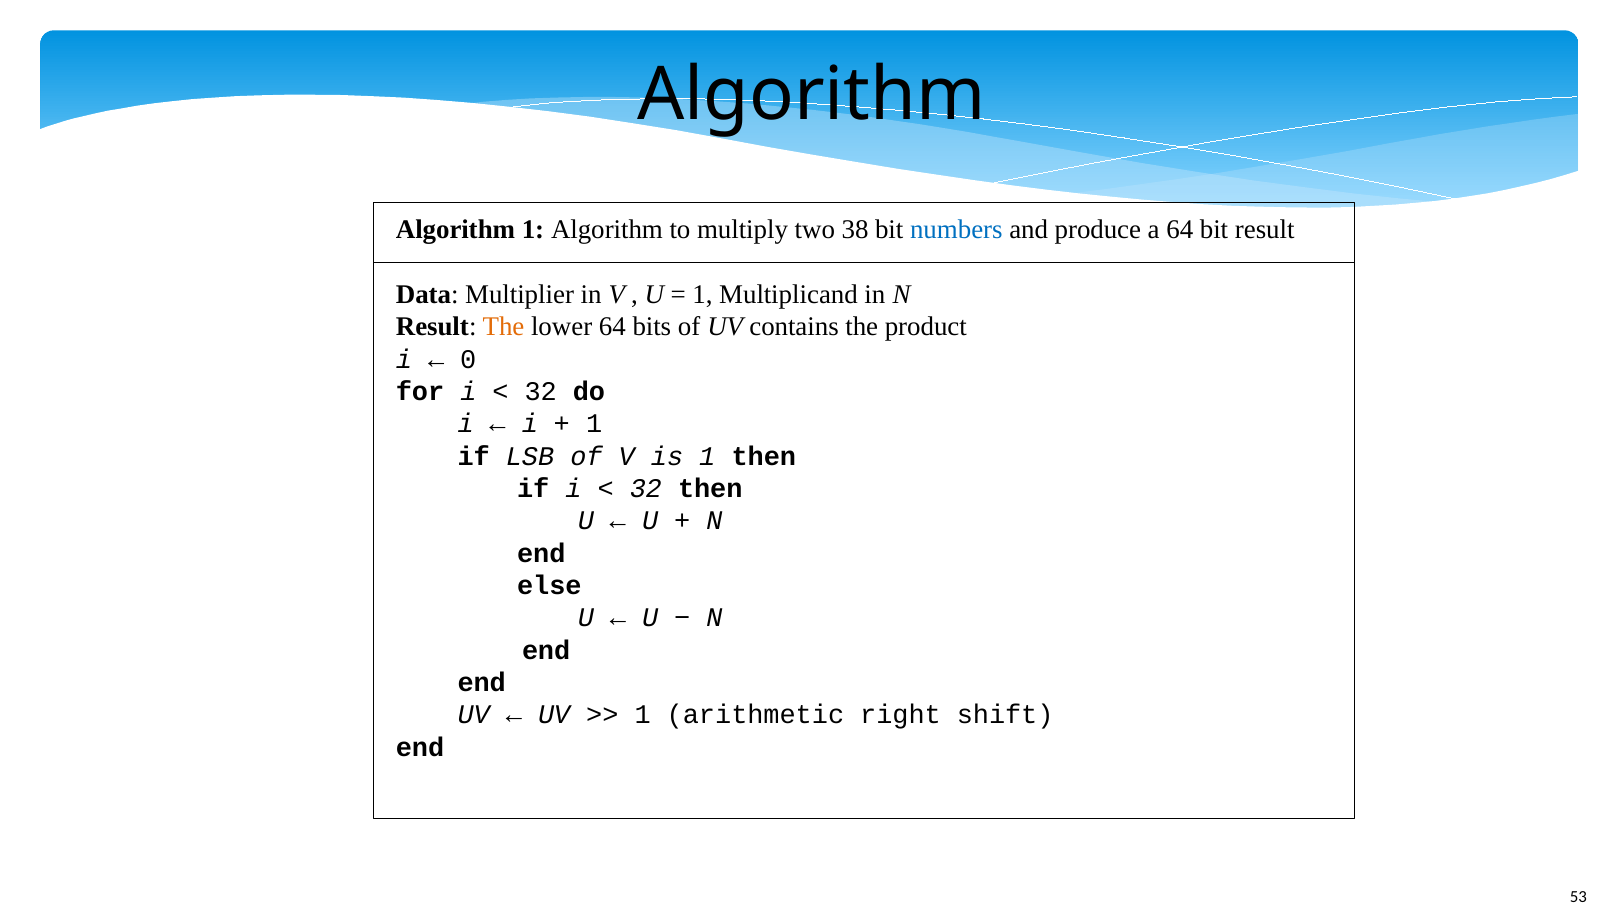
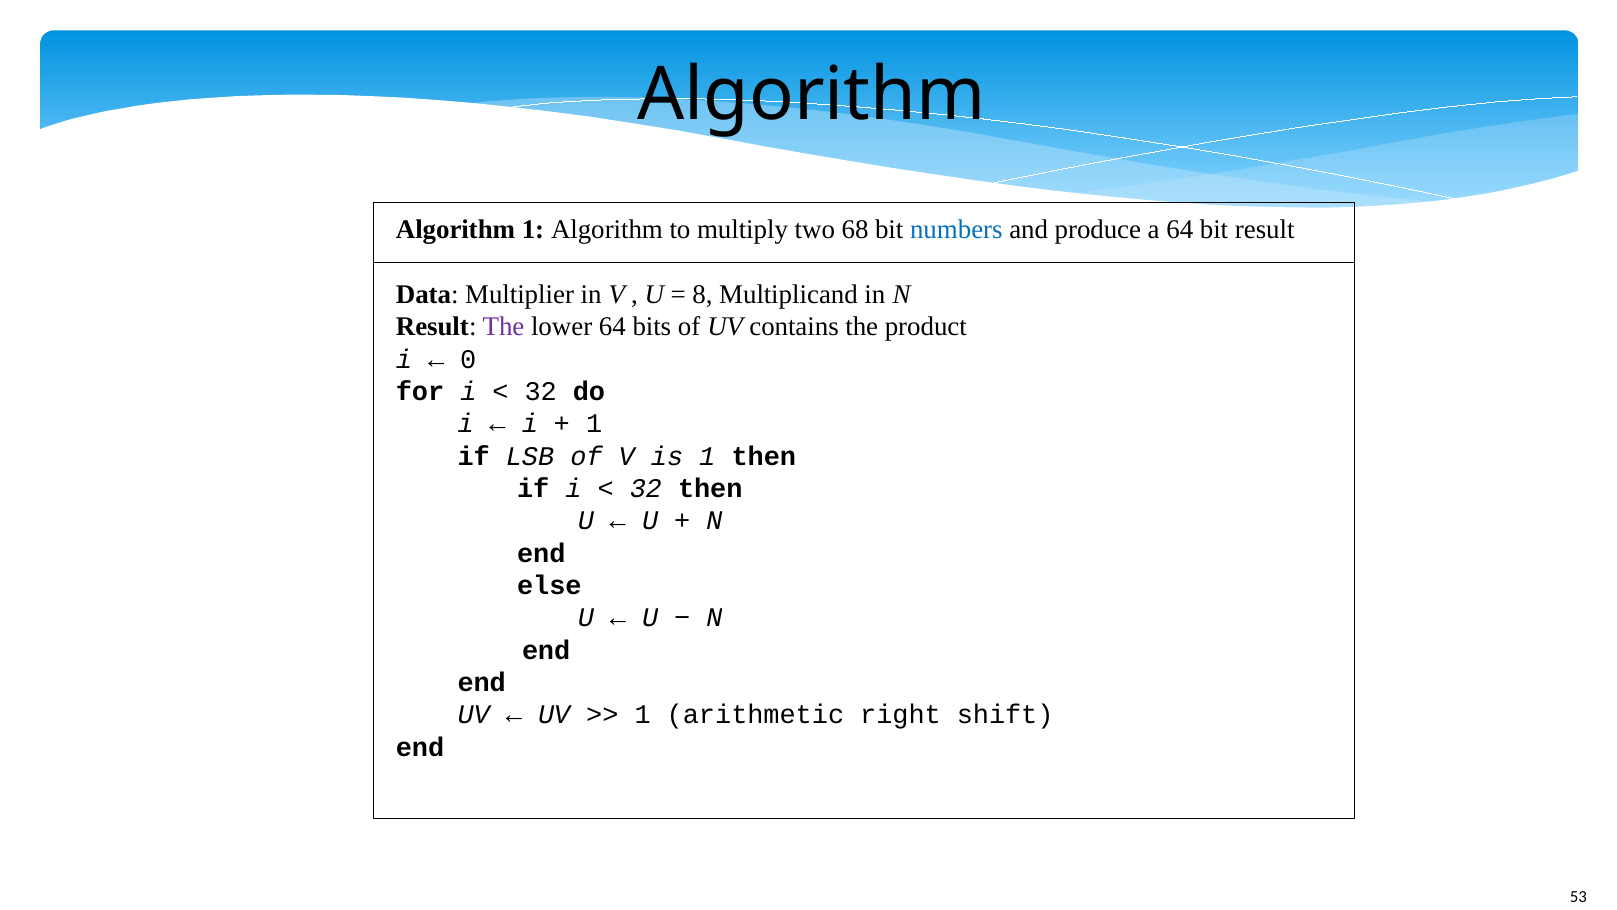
38: 38 -> 68
1 at (702, 294): 1 -> 8
The at (503, 327) colour: orange -> purple
